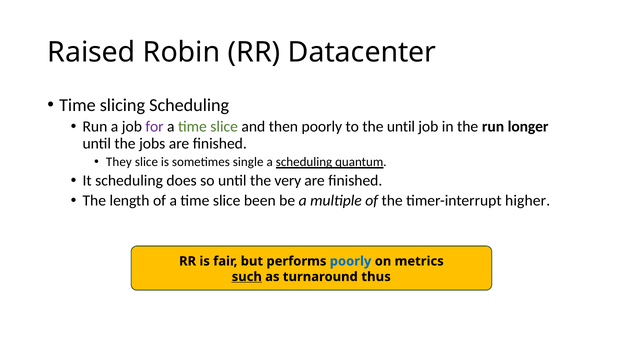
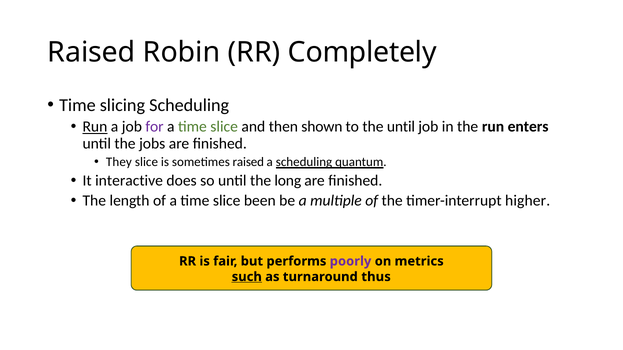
Datacenter: Datacenter -> Completely
Run at (95, 127) underline: none -> present
then poorly: poorly -> shown
longer: longer -> enters
sometimes single: single -> raised
It scheduling: scheduling -> interactive
very: very -> long
poorly at (351, 262) colour: blue -> purple
